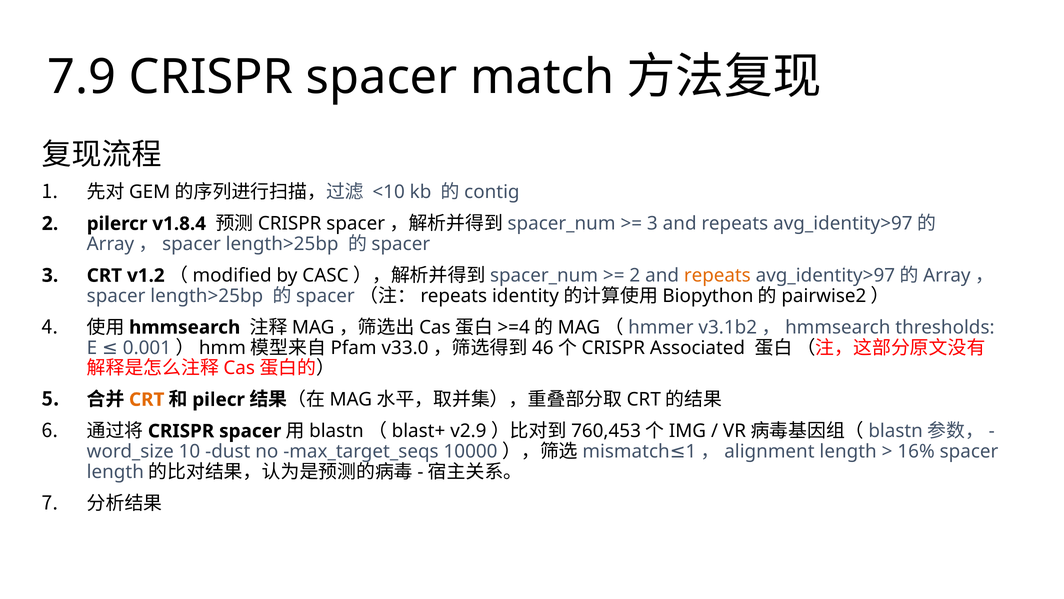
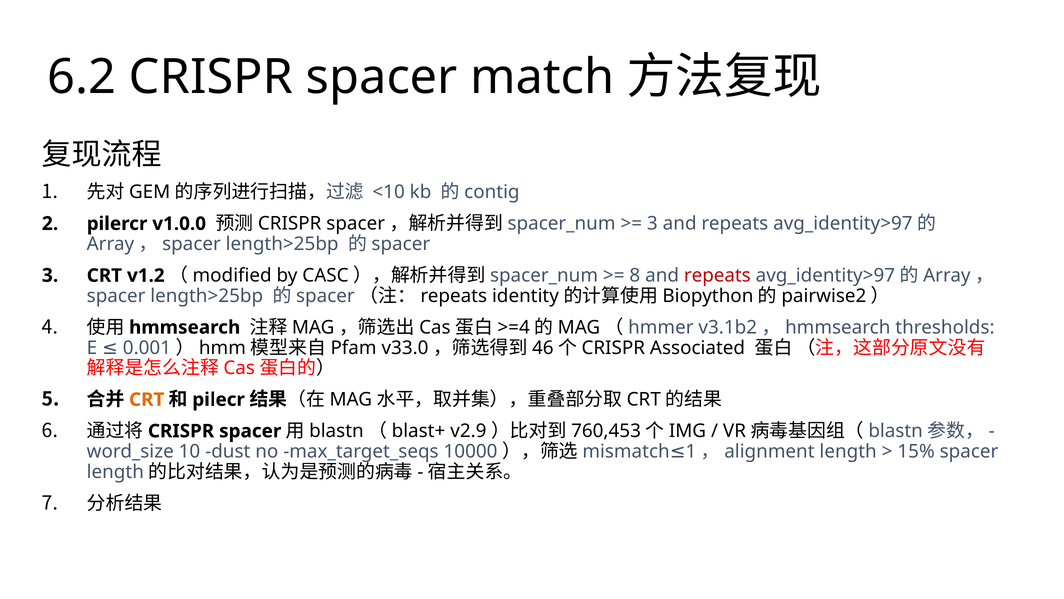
7.9: 7.9 -> 6.2
v1.8.4: v1.8.4 -> v1.0.0
2 at (635, 275): 2 -> 8
repeats at (717, 275) colour: orange -> red
16%: 16% -> 15%
